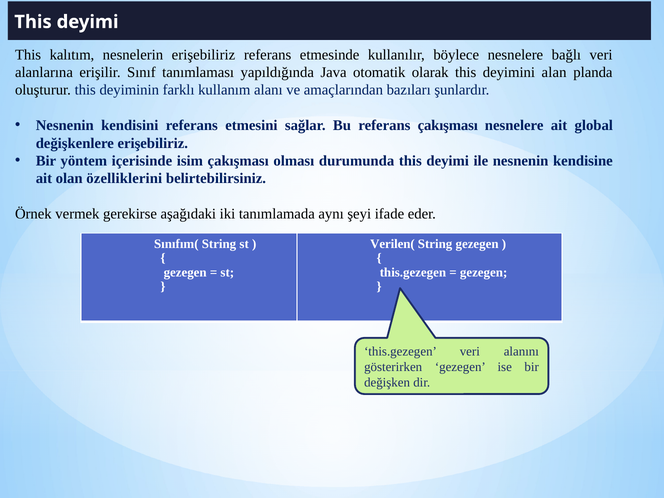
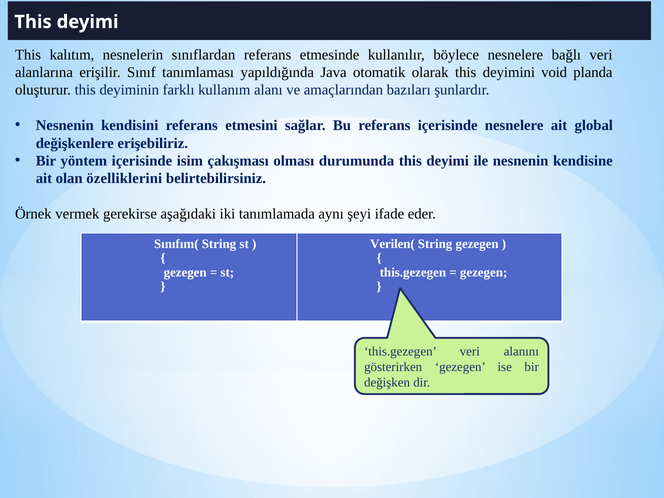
nesnelerin erişebiliriz: erişebiliriz -> sınıflardan
alan: alan -> void
referans çakışması: çakışması -> içerisinde
